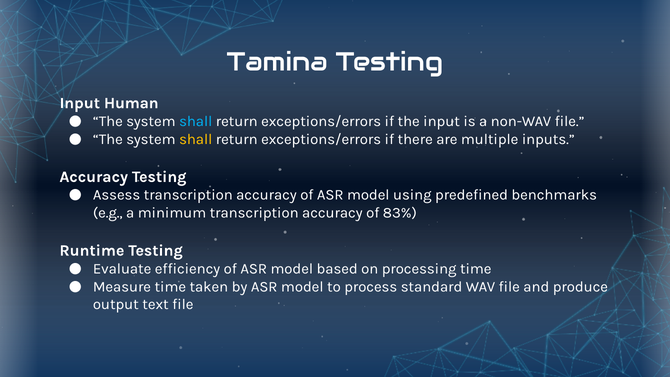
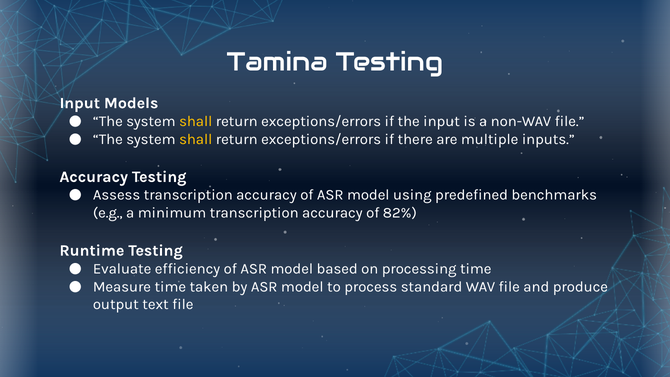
Human: Human -> Models
shall at (196, 121) colour: light blue -> yellow
83%: 83% -> 82%
